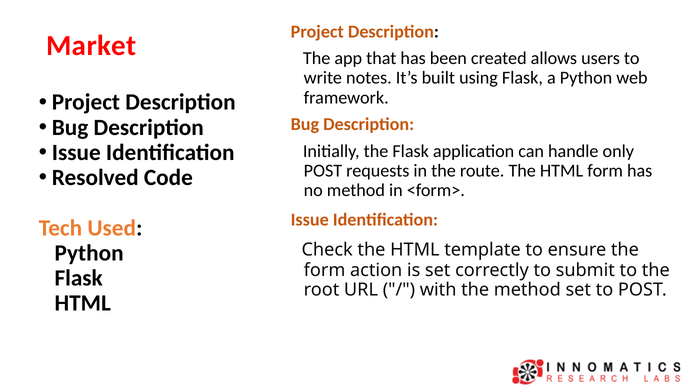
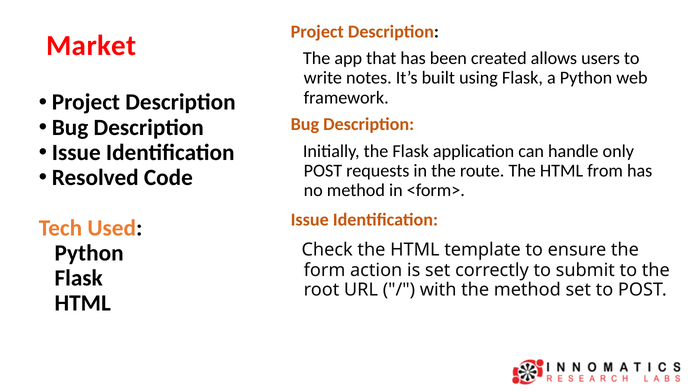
HTML form: form -> from
